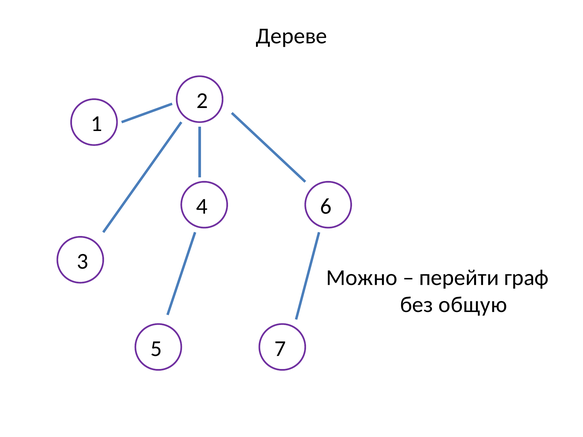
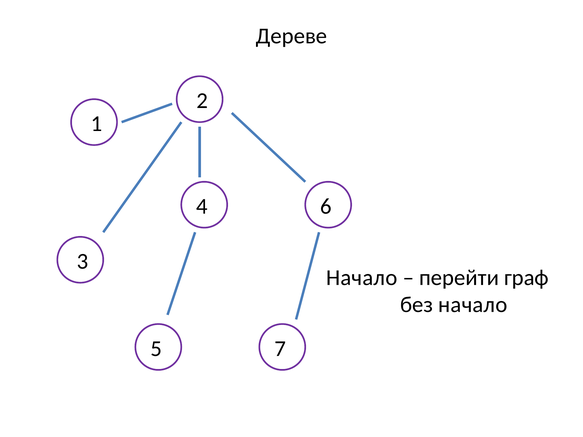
Можно at (362, 278): Можно -> Начало
без общую: общую -> начало
